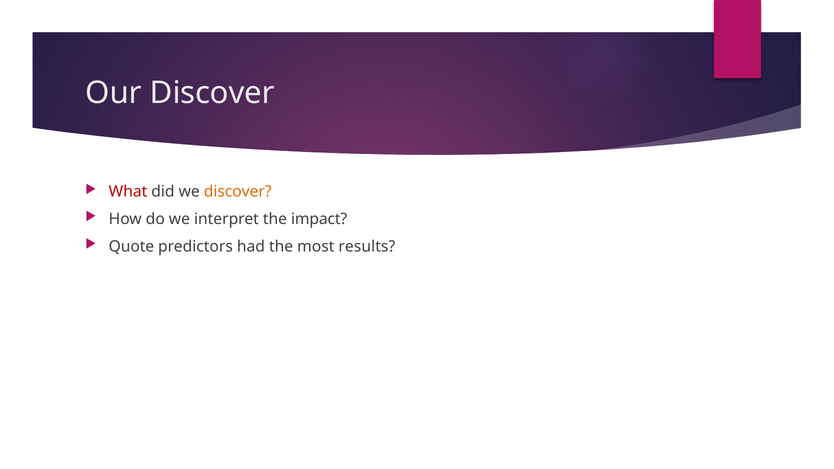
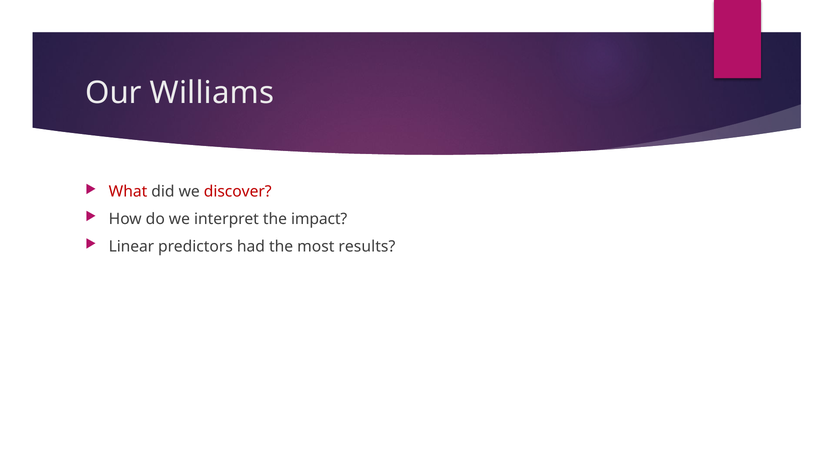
Our Discover: Discover -> Williams
discover at (238, 192) colour: orange -> red
Quote: Quote -> Linear
